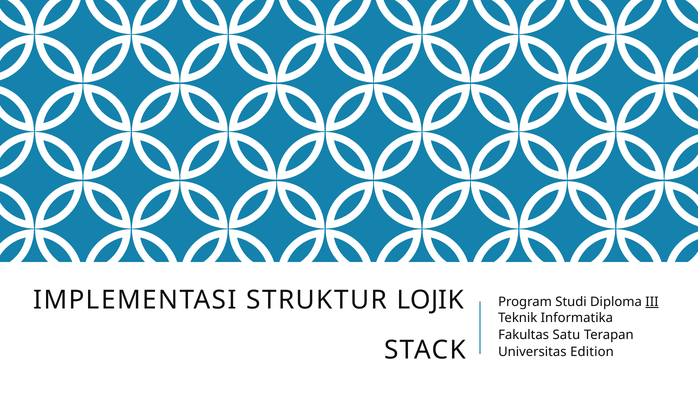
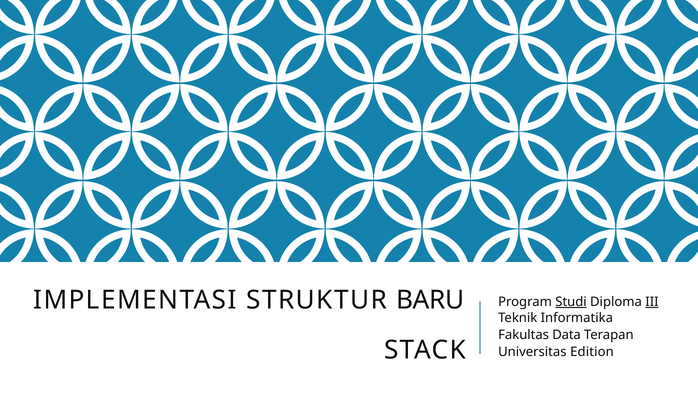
LOJIK: LOJIK -> BARU
Studi underline: none -> present
Satu: Satu -> Data
